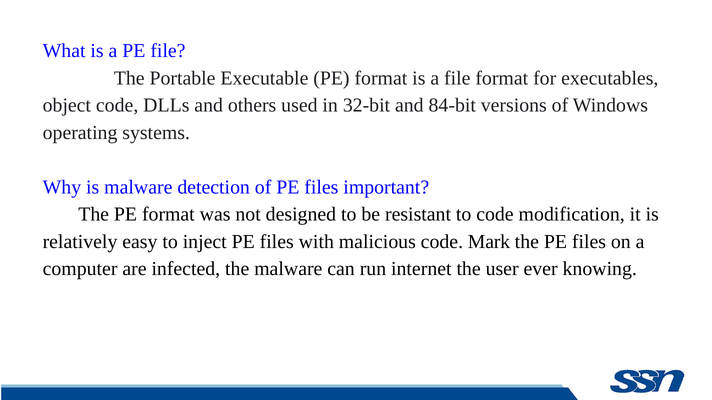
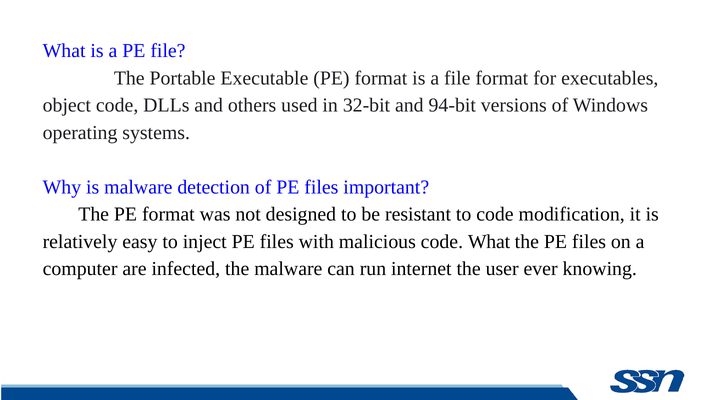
84-bit: 84-bit -> 94-bit
code Mark: Mark -> What
